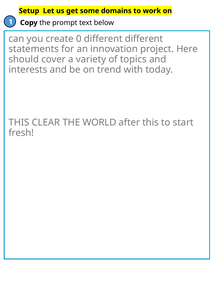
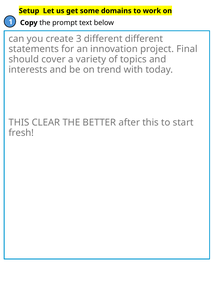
0: 0 -> 3
Here: Here -> Final
WORLD: WORLD -> BETTER
